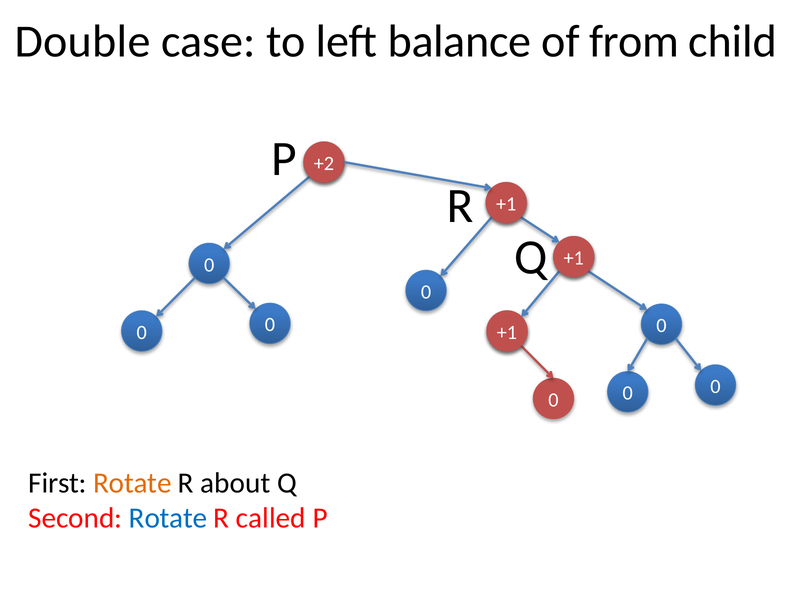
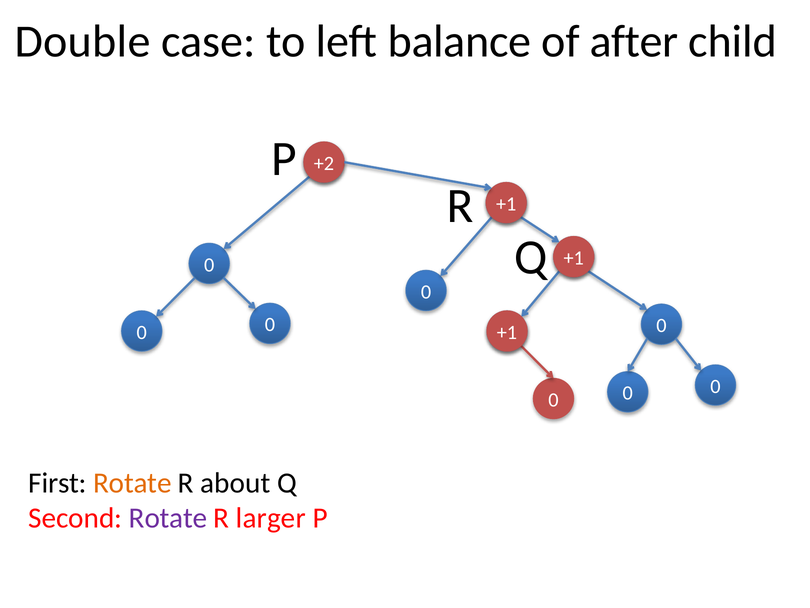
from: from -> after
Rotate at (168, 518) colour: blue -> purple
called: called -> larger
